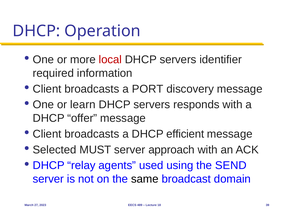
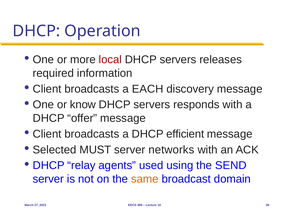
identifier: identifier -> releases
PORT: PORT -> EACH
learn: learn -> know
approach: approach -> networks
same colour: black -> orange
